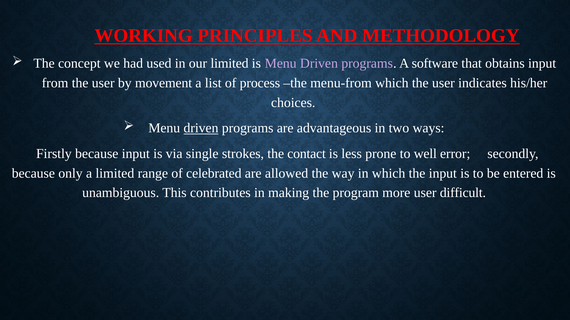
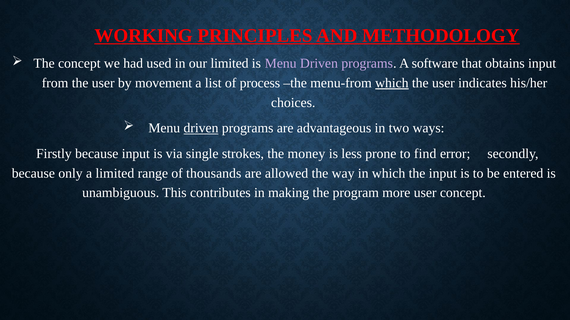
which at (392, 83) underline: none -> present
contact: contact -> money
well: well -> find
celebrated: celebrated -> thousands
user difficult: difficult -> concept
